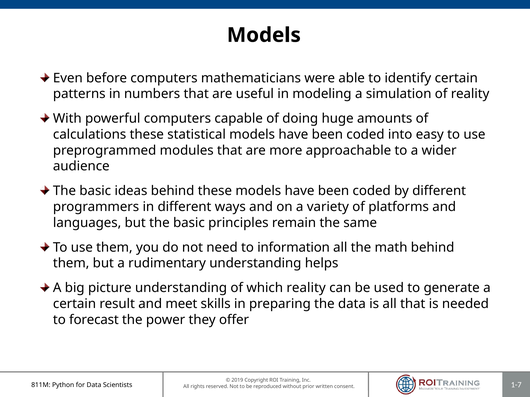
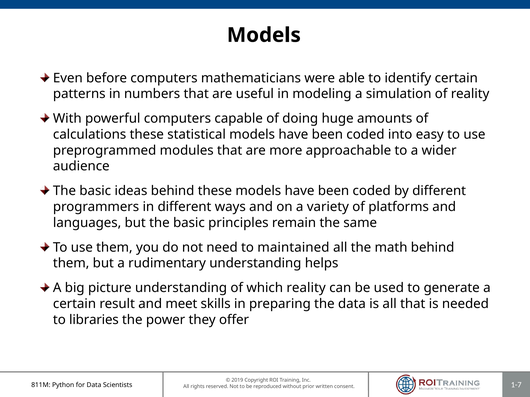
information: information -> maintained
forecast: forecast -> libraries
